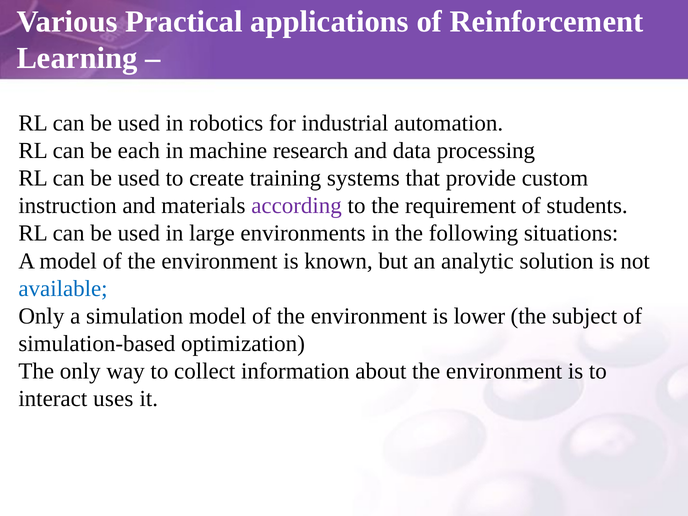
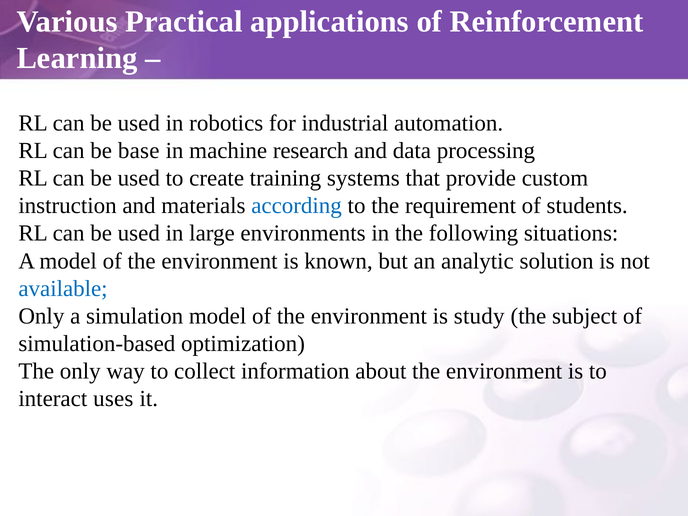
each: each -> base
according colour: purple -> blue
lower: lower -> study
